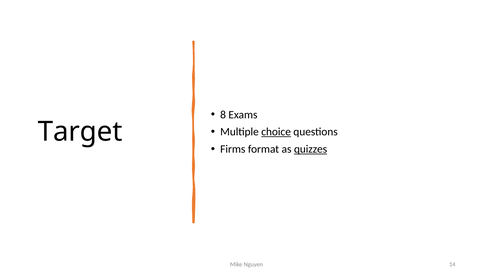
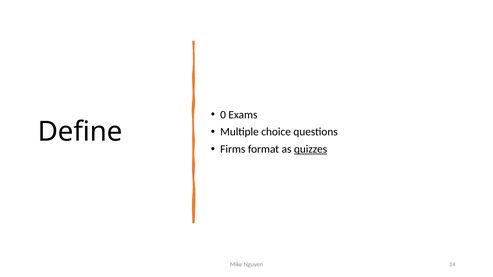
8: 8 -> 0
Target: Target -> Define
choice underline: present -> none
